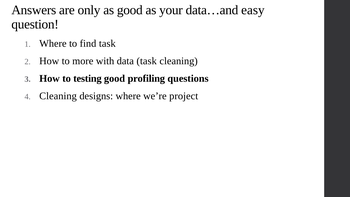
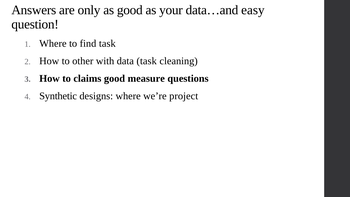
more: more -> other
testing: testing -> claims
profiling: profiling -> measure
Cleaning at (58, 96): Cleaning -> Synthetic
